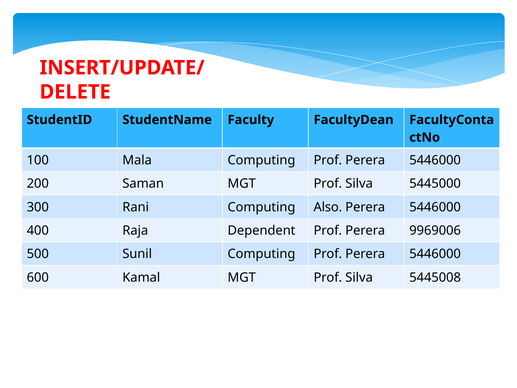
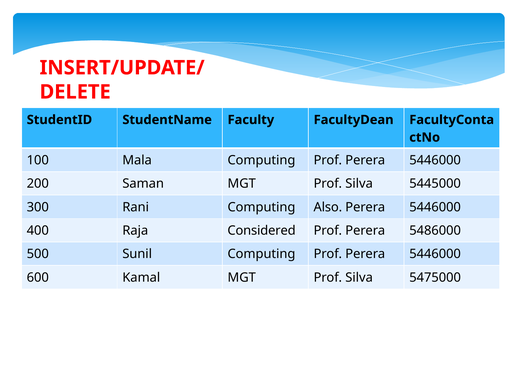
Dependent: Dependent -> Considered
9969006: 9969006 -> 5486000
5445008: 5445008 -> 5475000
